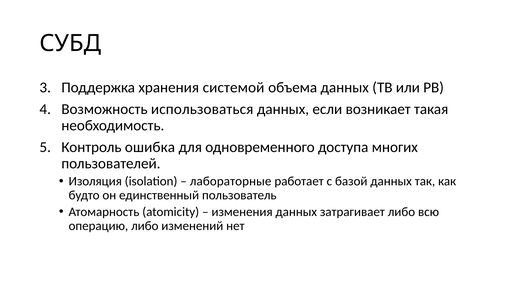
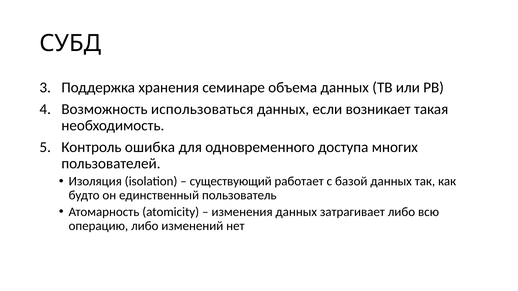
системой: системой -> семинаре
лабораторные: лабораторные -> существующий
